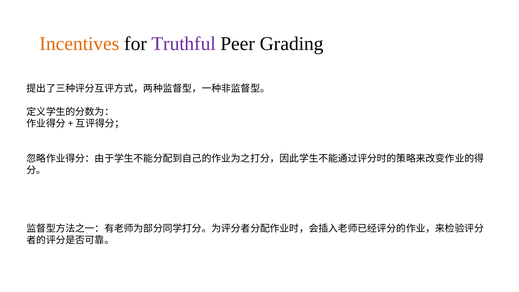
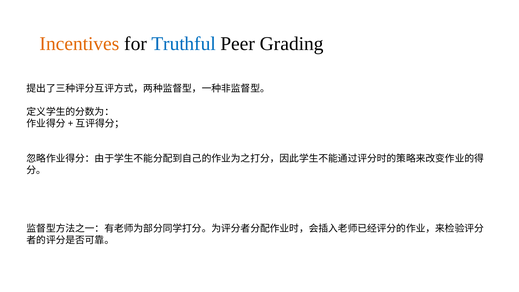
Truthful colour: purple -> blue
